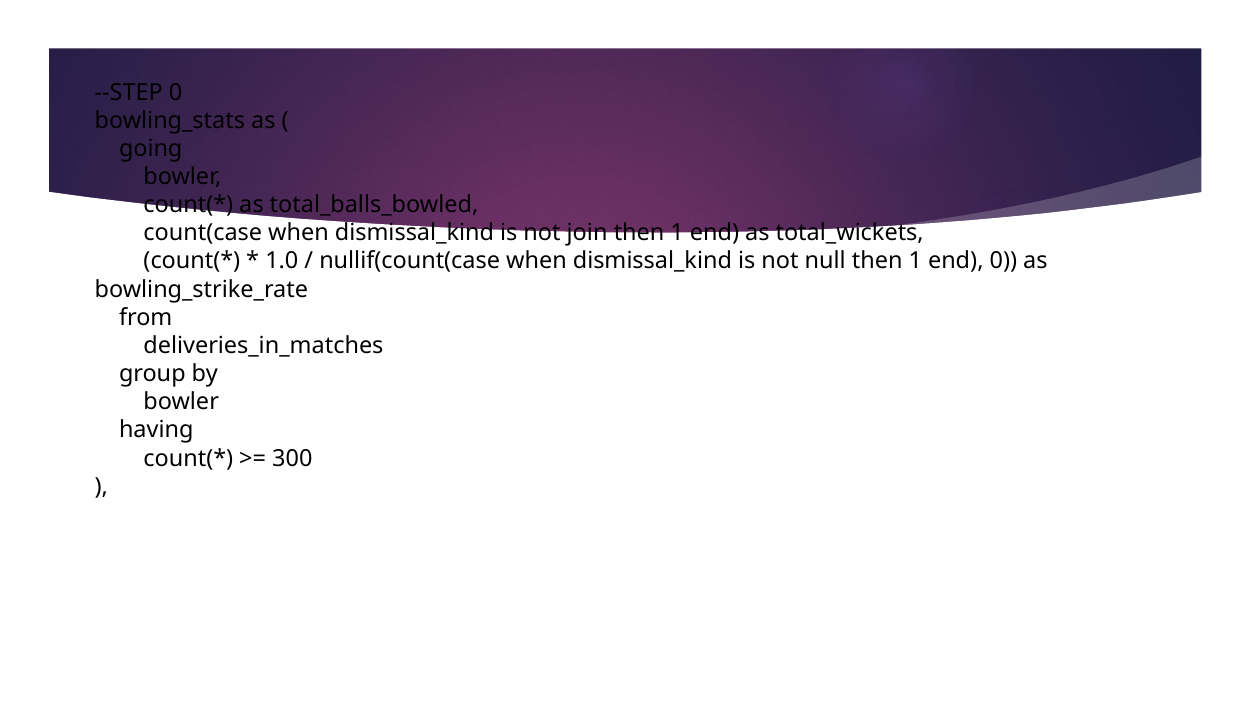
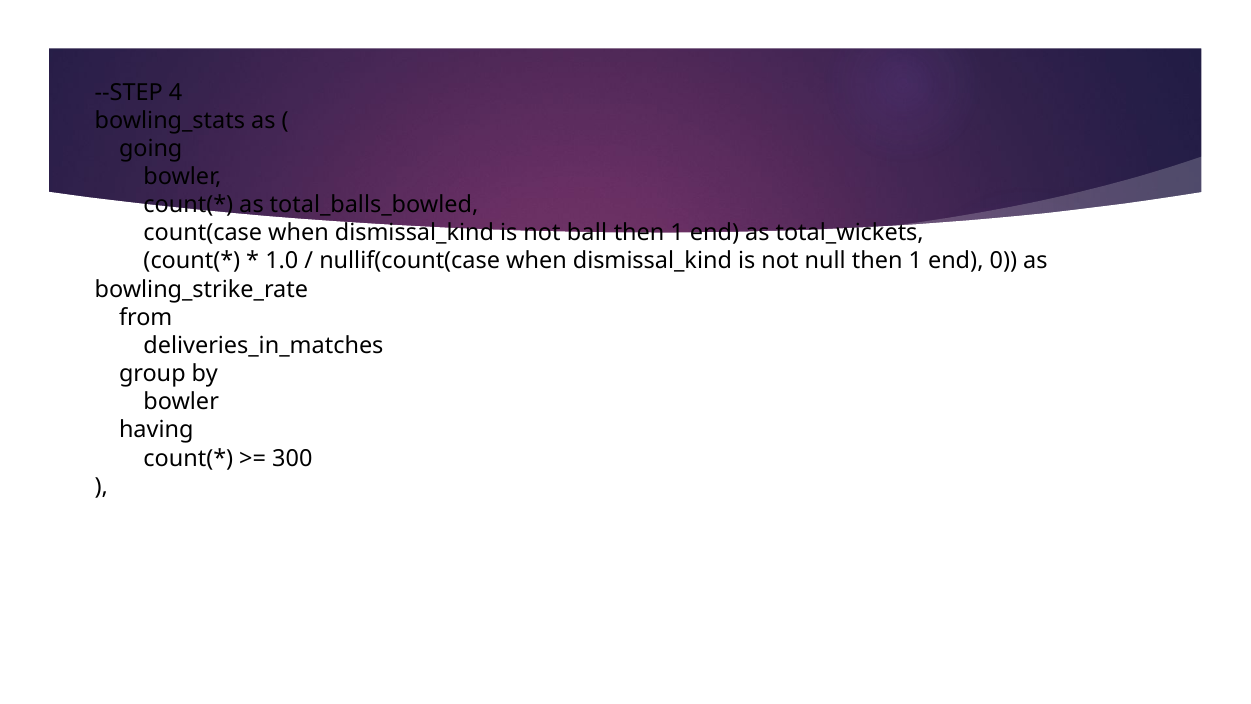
--STEP 0: 0 -> 4
join: join -> ball
